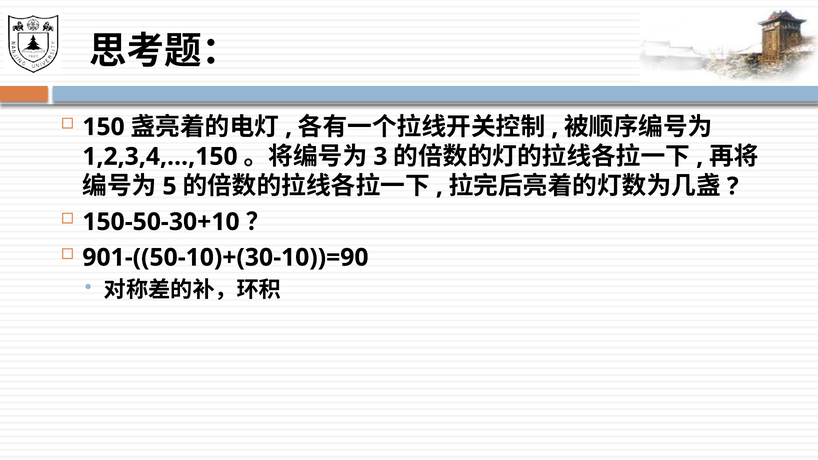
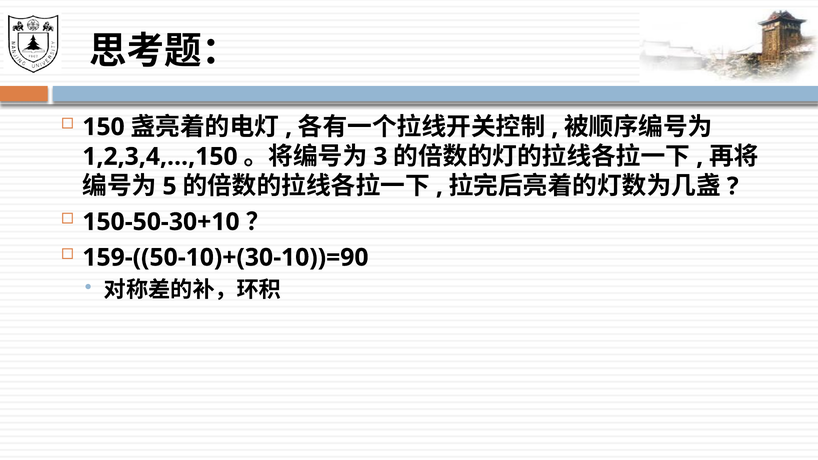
901-((50-10)+(30-10))=90: 901-((50-10)+(30-10))=90 -> 159-((50-10)+(30-10))=90
